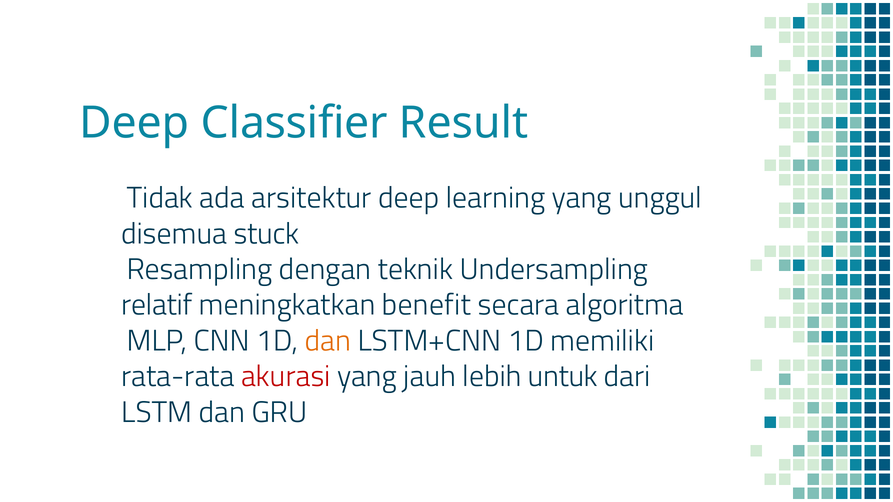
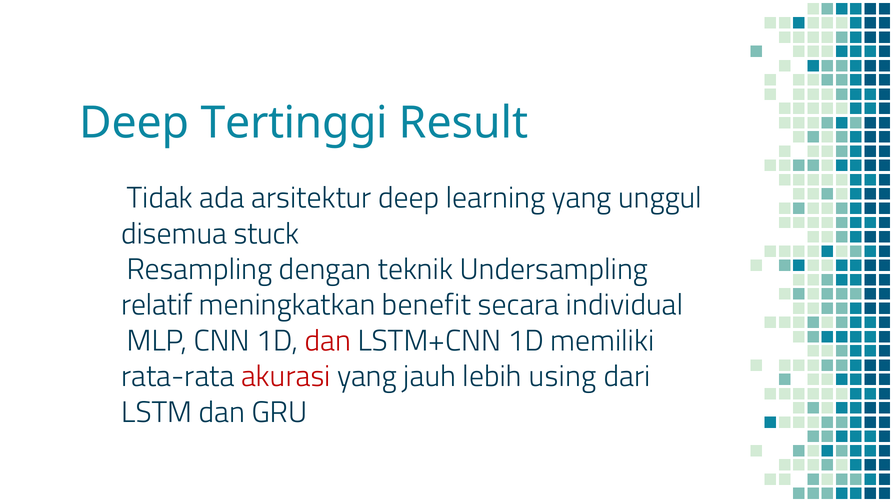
Classifier: Classifier -> Tertinggi
algoritma: algoritma -> individual
dan at (328, 341) colour: orange -> red
untuk: untuk -> using
